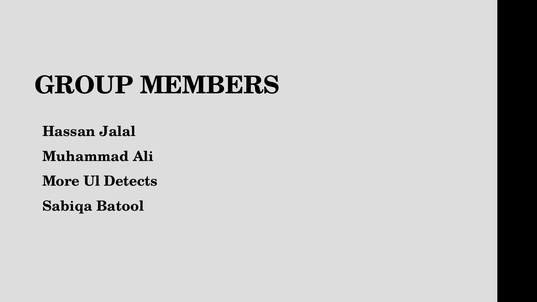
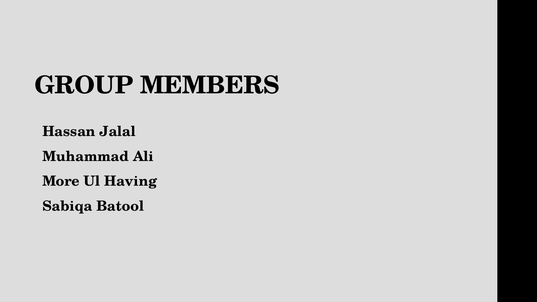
Detects: Detects -> Having
